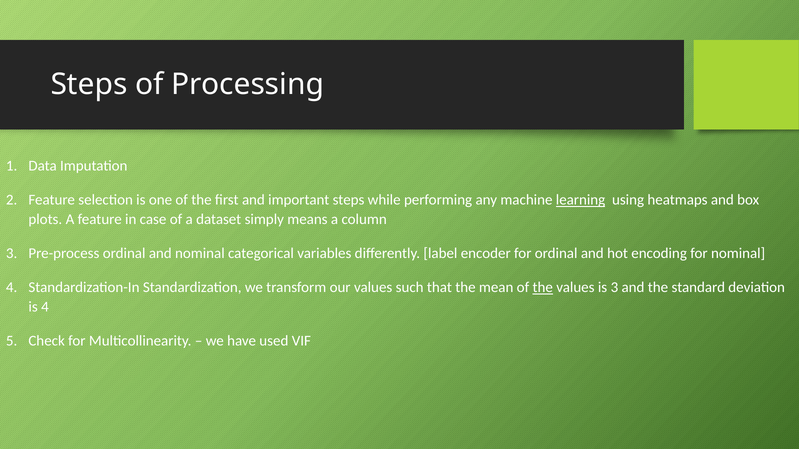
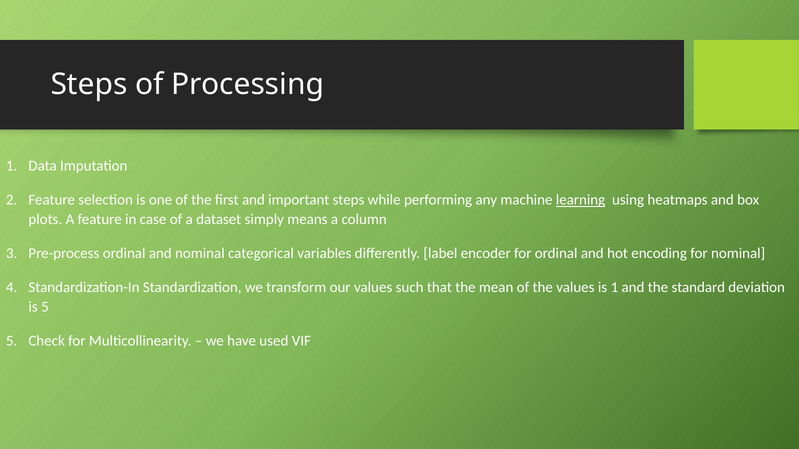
the at (543, 288) underline: present -> none
is 3: 3 -> 1
is 4: 4 -> 5
